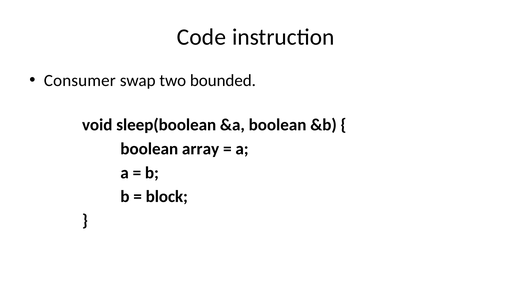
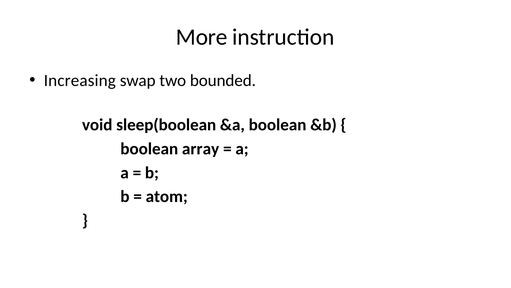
Code: Code -> More
Consumer: Consumer -> Increasing
block: block -> atom
